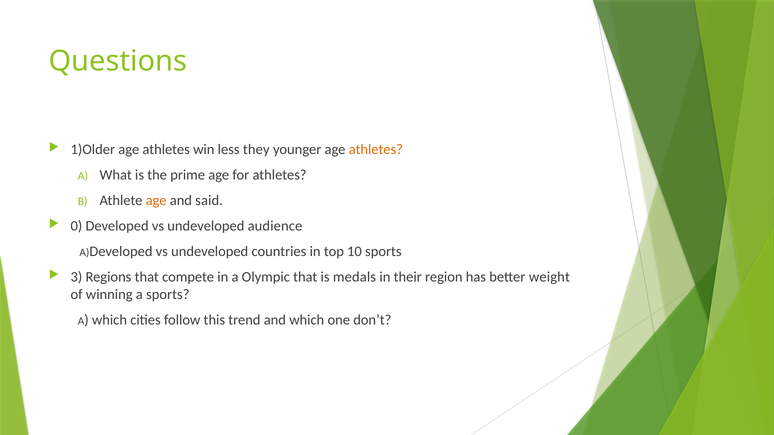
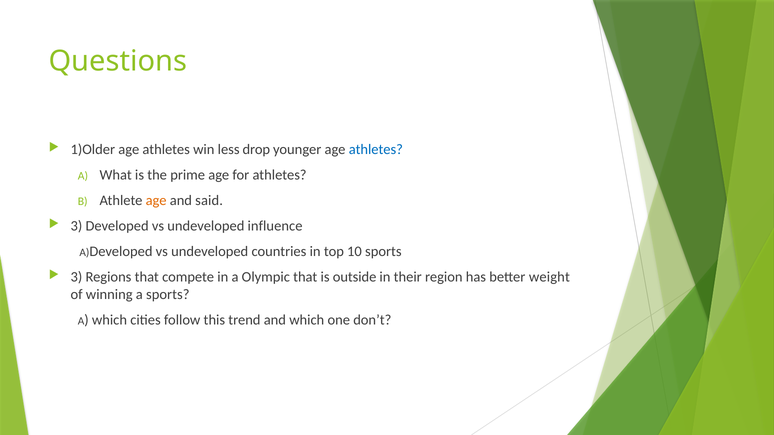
they: they -> drop
athletes at (376, 150) colour: orange -> blue
0 at (76, 226): 0 -> 3
audience: audience -> influence
medals: medals -> outside
